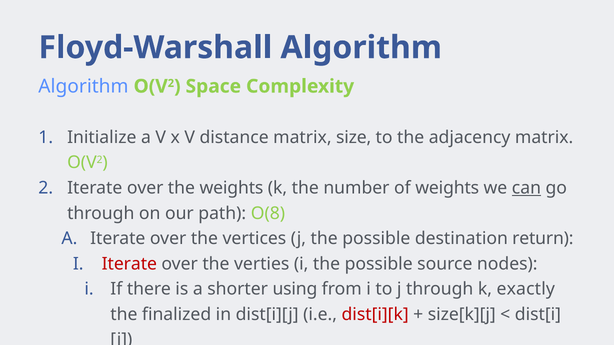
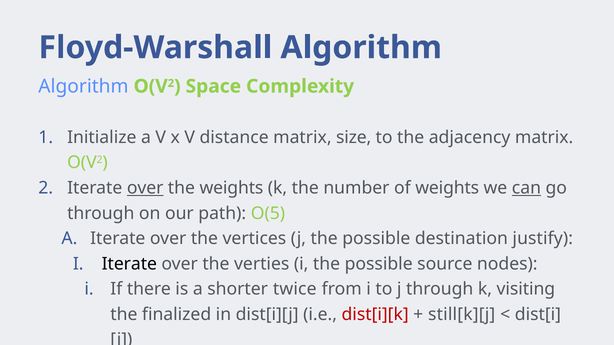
over at (145, 188) underline: none -> present
O(8: O(8 -> O(5
destination return: return -> justify
Iterate at (129, 264) colour: red -> black
using: using -> twice
exactly: exactly -> visiting
size[k][j: size[k][j -> still[k][j
